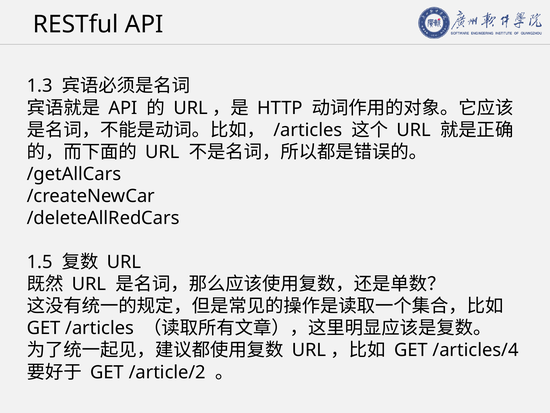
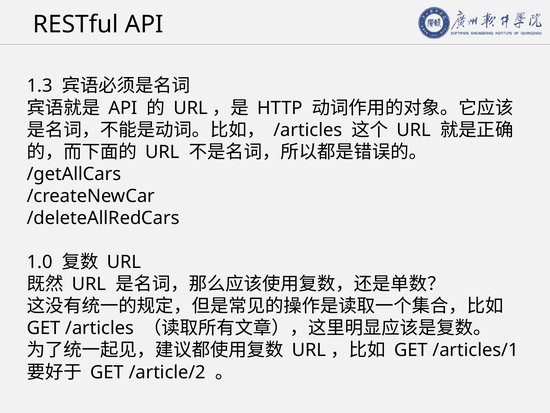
1.5: 1.5 -> 1.0
/articles/4: /articles/4 -> /articles/1
